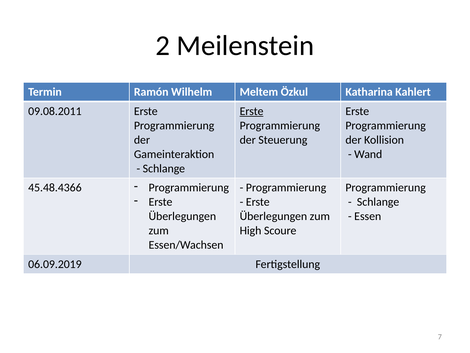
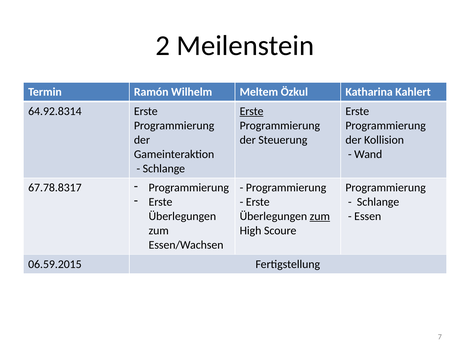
09.08.2011: 09.08.2011 -> 64.92.8314
45.48.4366: 45.48.4366 -> 67.78.8317
zum at (320, 216) underline: none -> present
06.09.2019: 06.09.2019 -> 06.59.2015
